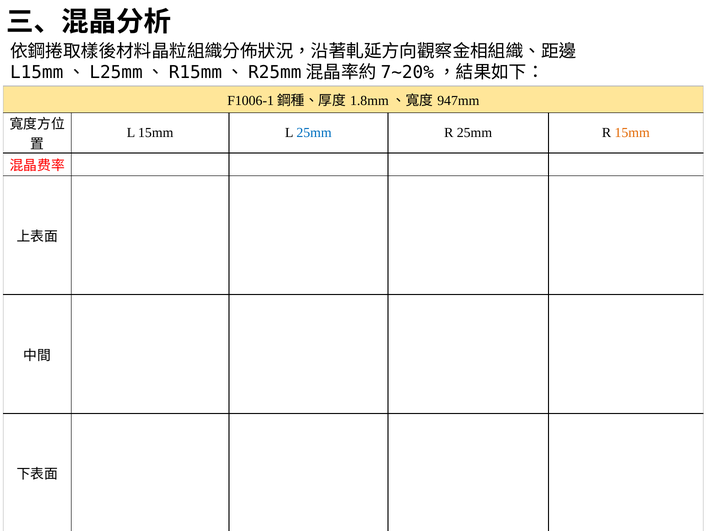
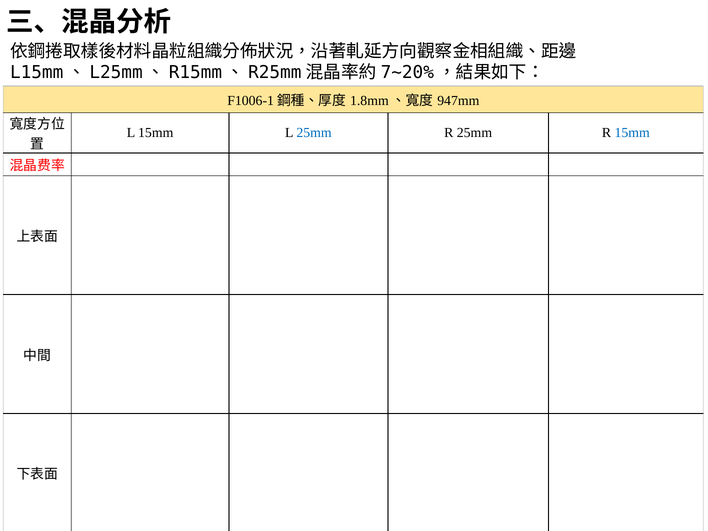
15mm at (632, 133) colour: orange -> blue
